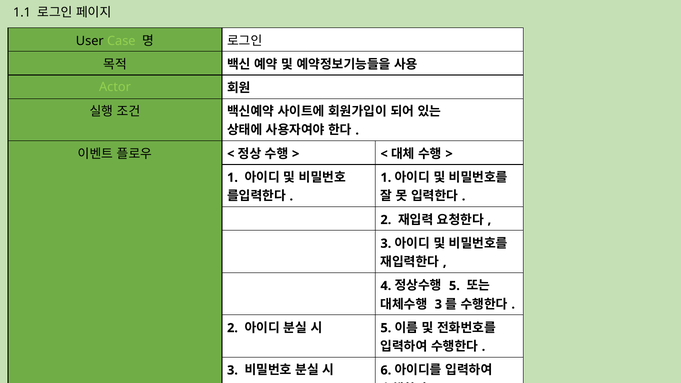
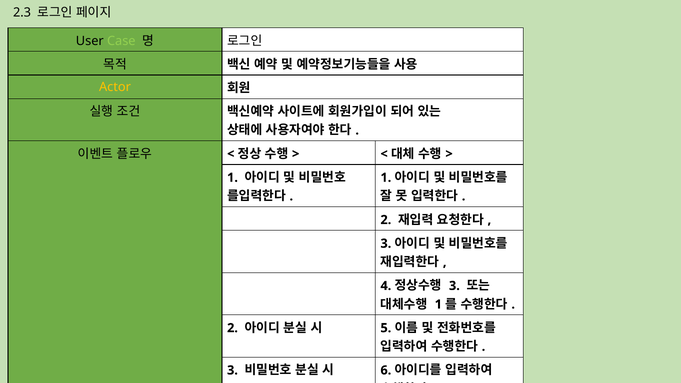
1.1: 1.1 -> 2.3
Actor colour: light green -> yellow
5 at (454, 286): 5 -> 3
3 at (438, 304): 3 -> 1
